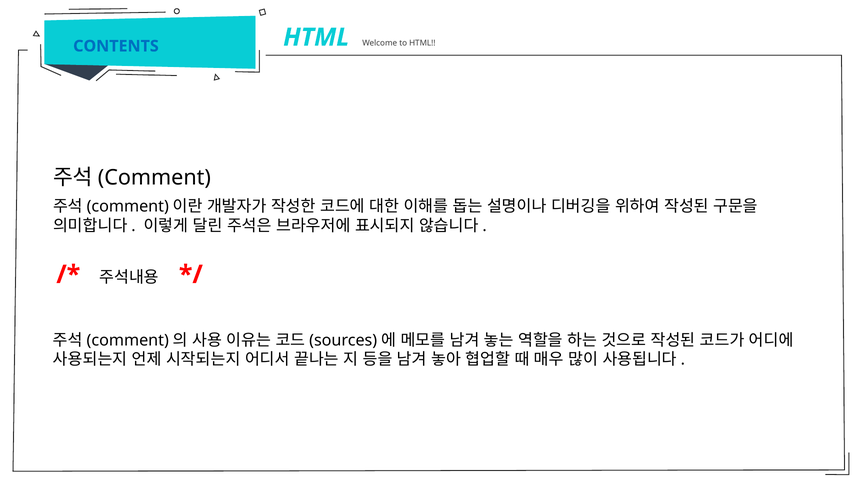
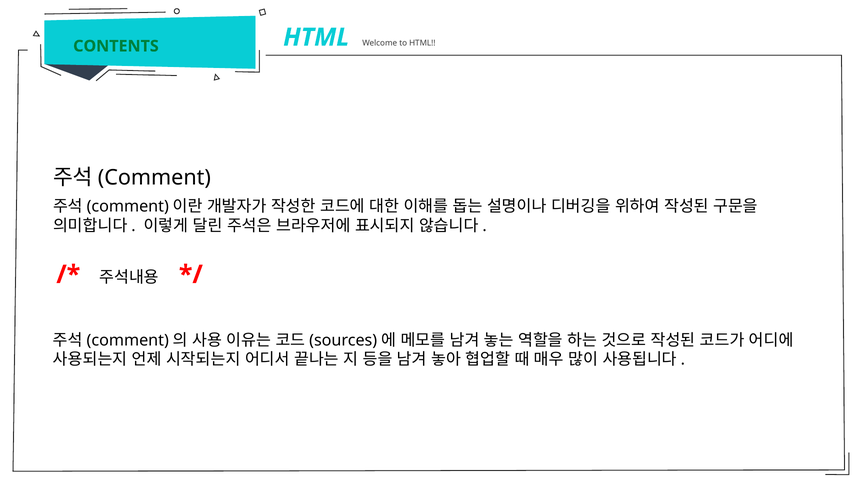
CONTENTS colour: blue -> green
